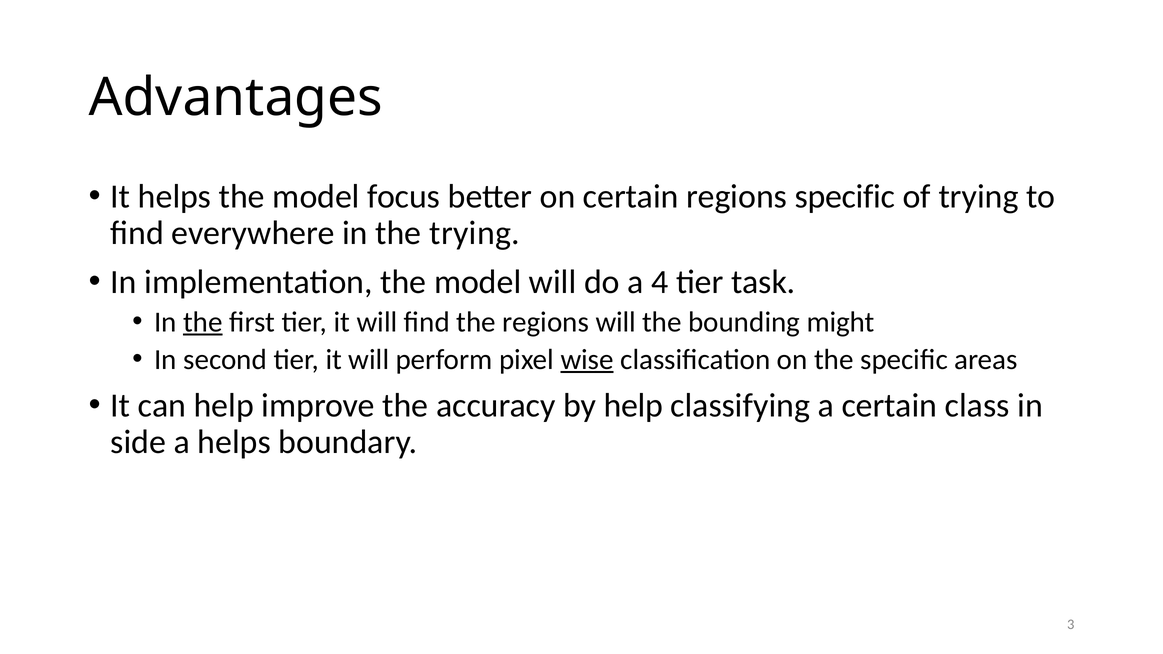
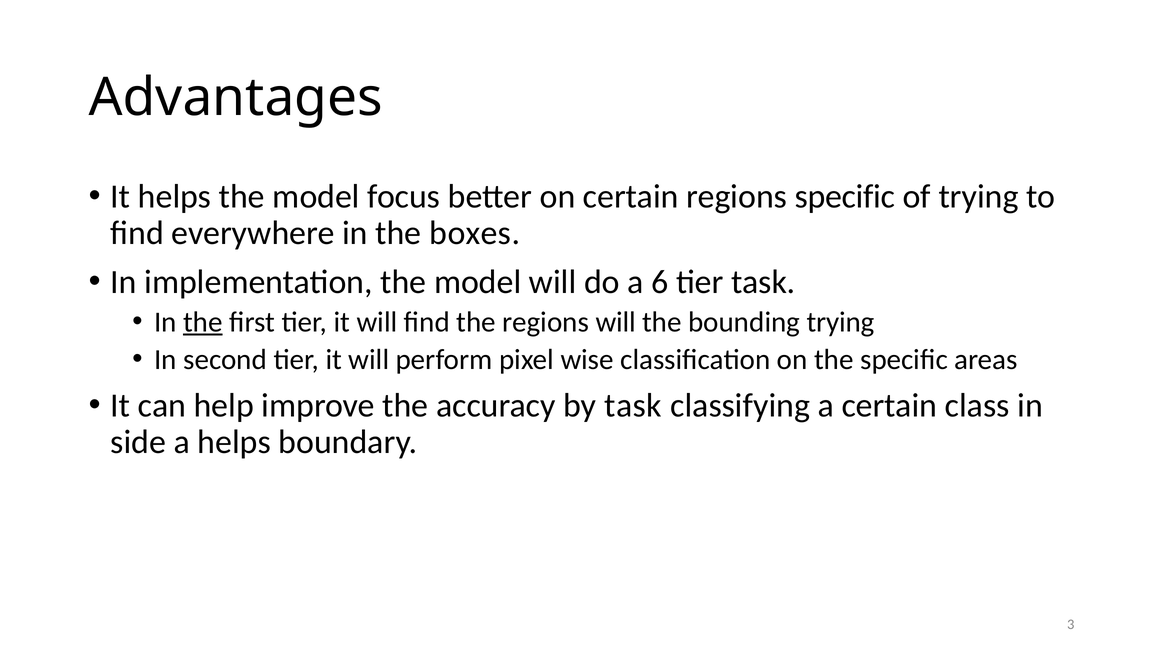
the trying: trying -> boxes
4: 4 -> 6
bounding might: might -> trying
wise underline: present -> none
by help: help -> task
